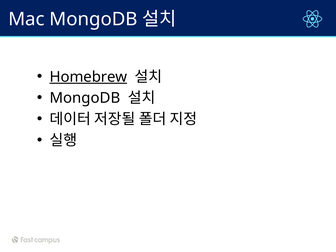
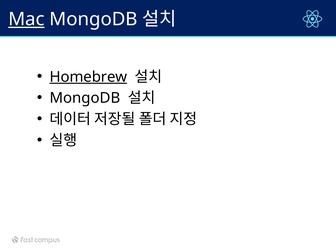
Mac underline: none -> present
